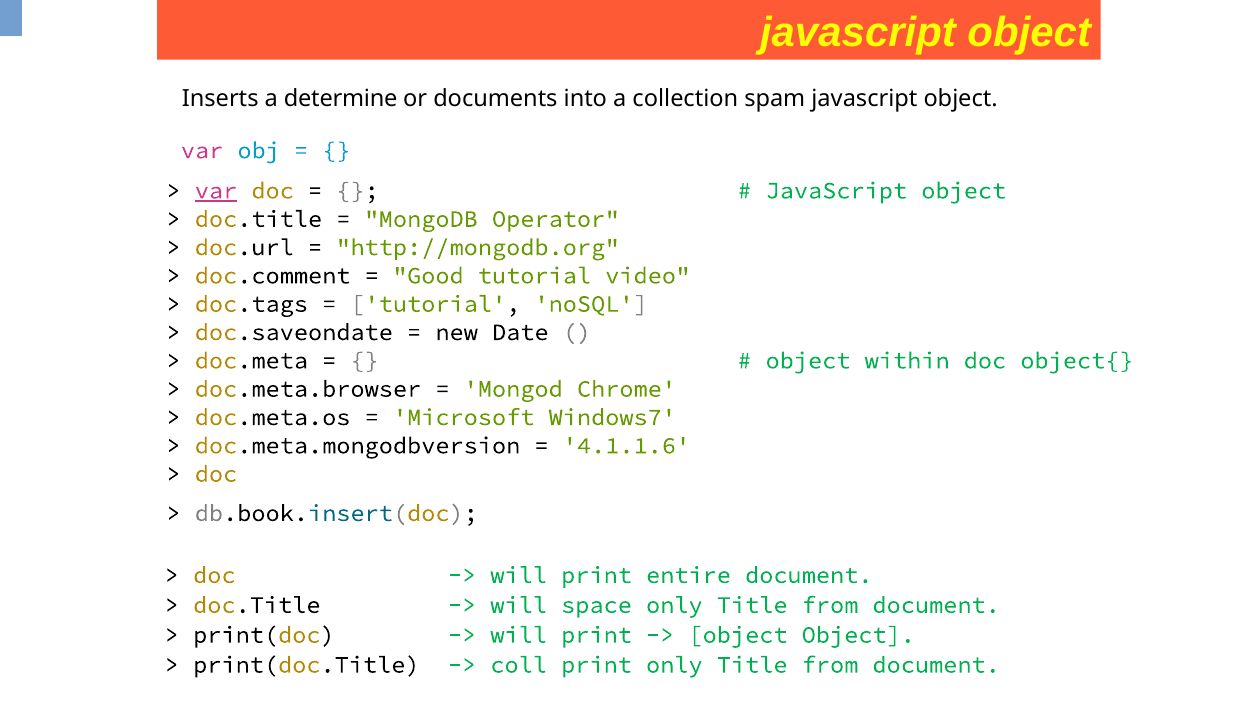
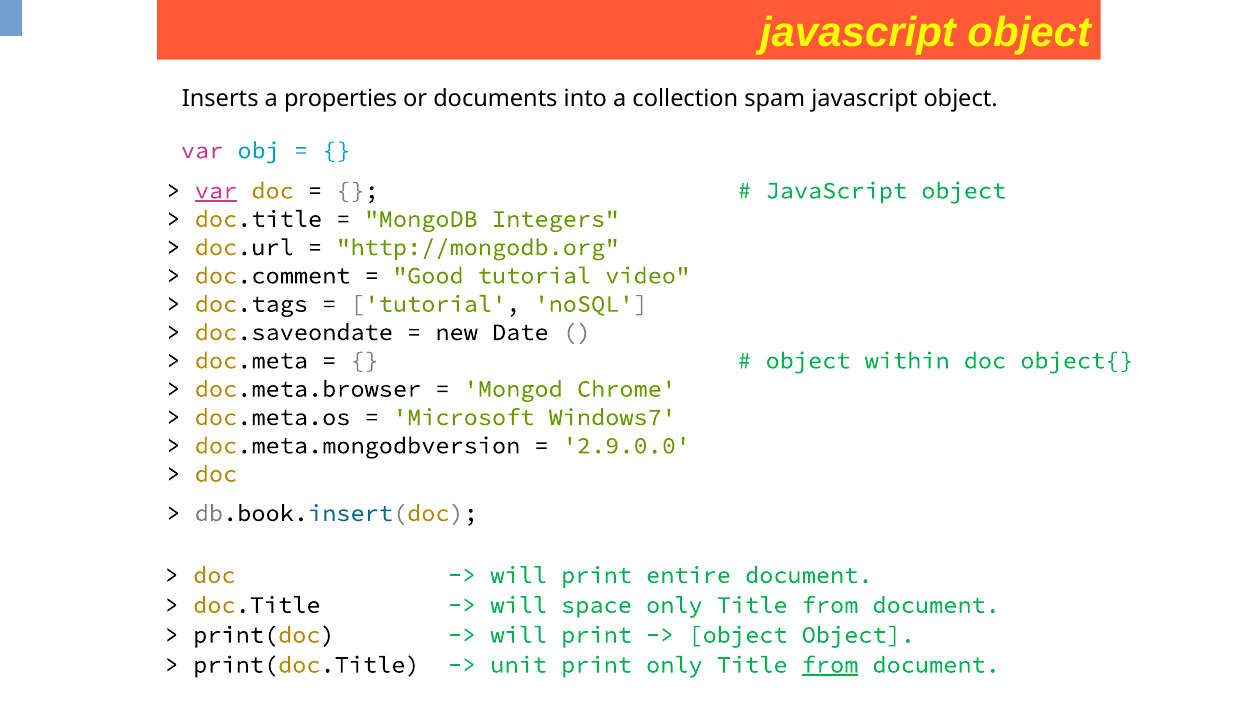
determine: determine -> properties
Operator: Operator -> Integers
4.1.1.6: 4.1.1.6 -> 2.9.0.0
coll: coll -> unit
from at (830, 664) underline: none -> present
